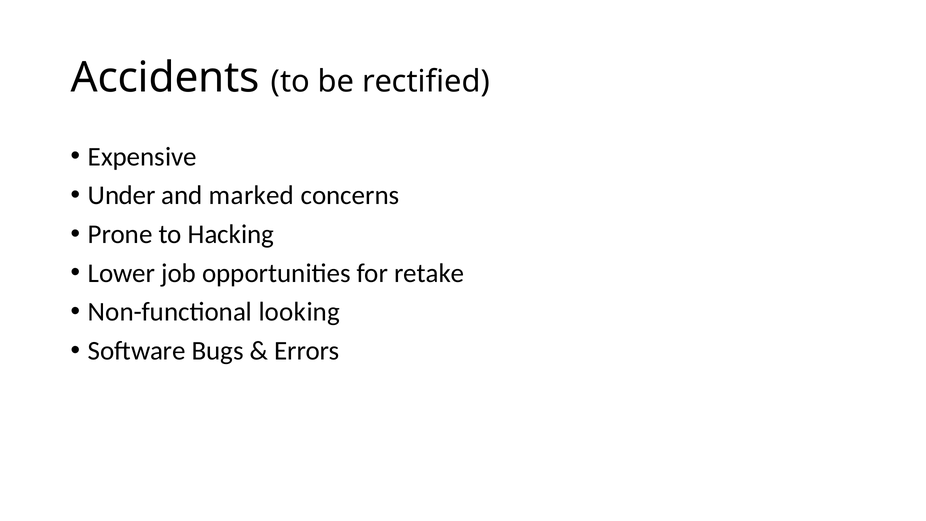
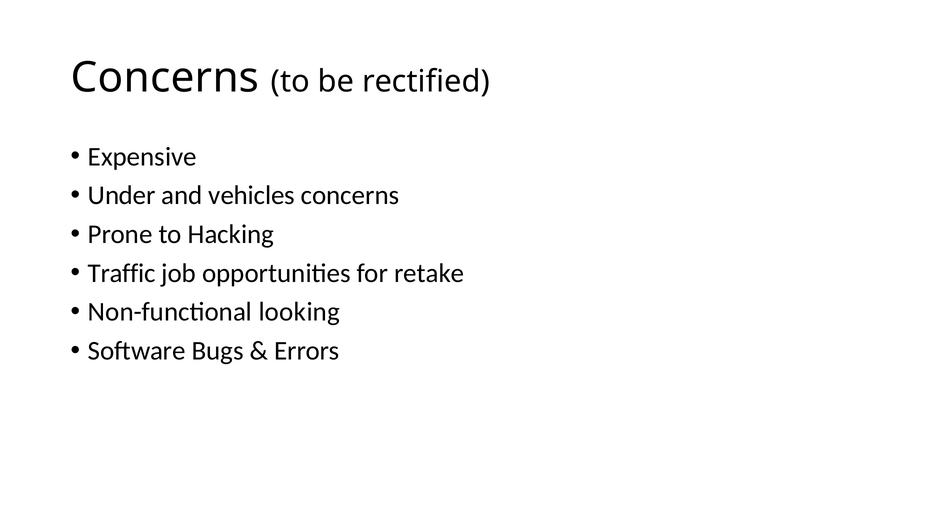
Accidents at (165, 78): Accidents -> Concerns
marked: marked -> vehicles
Lower: Lower -> Traffic
